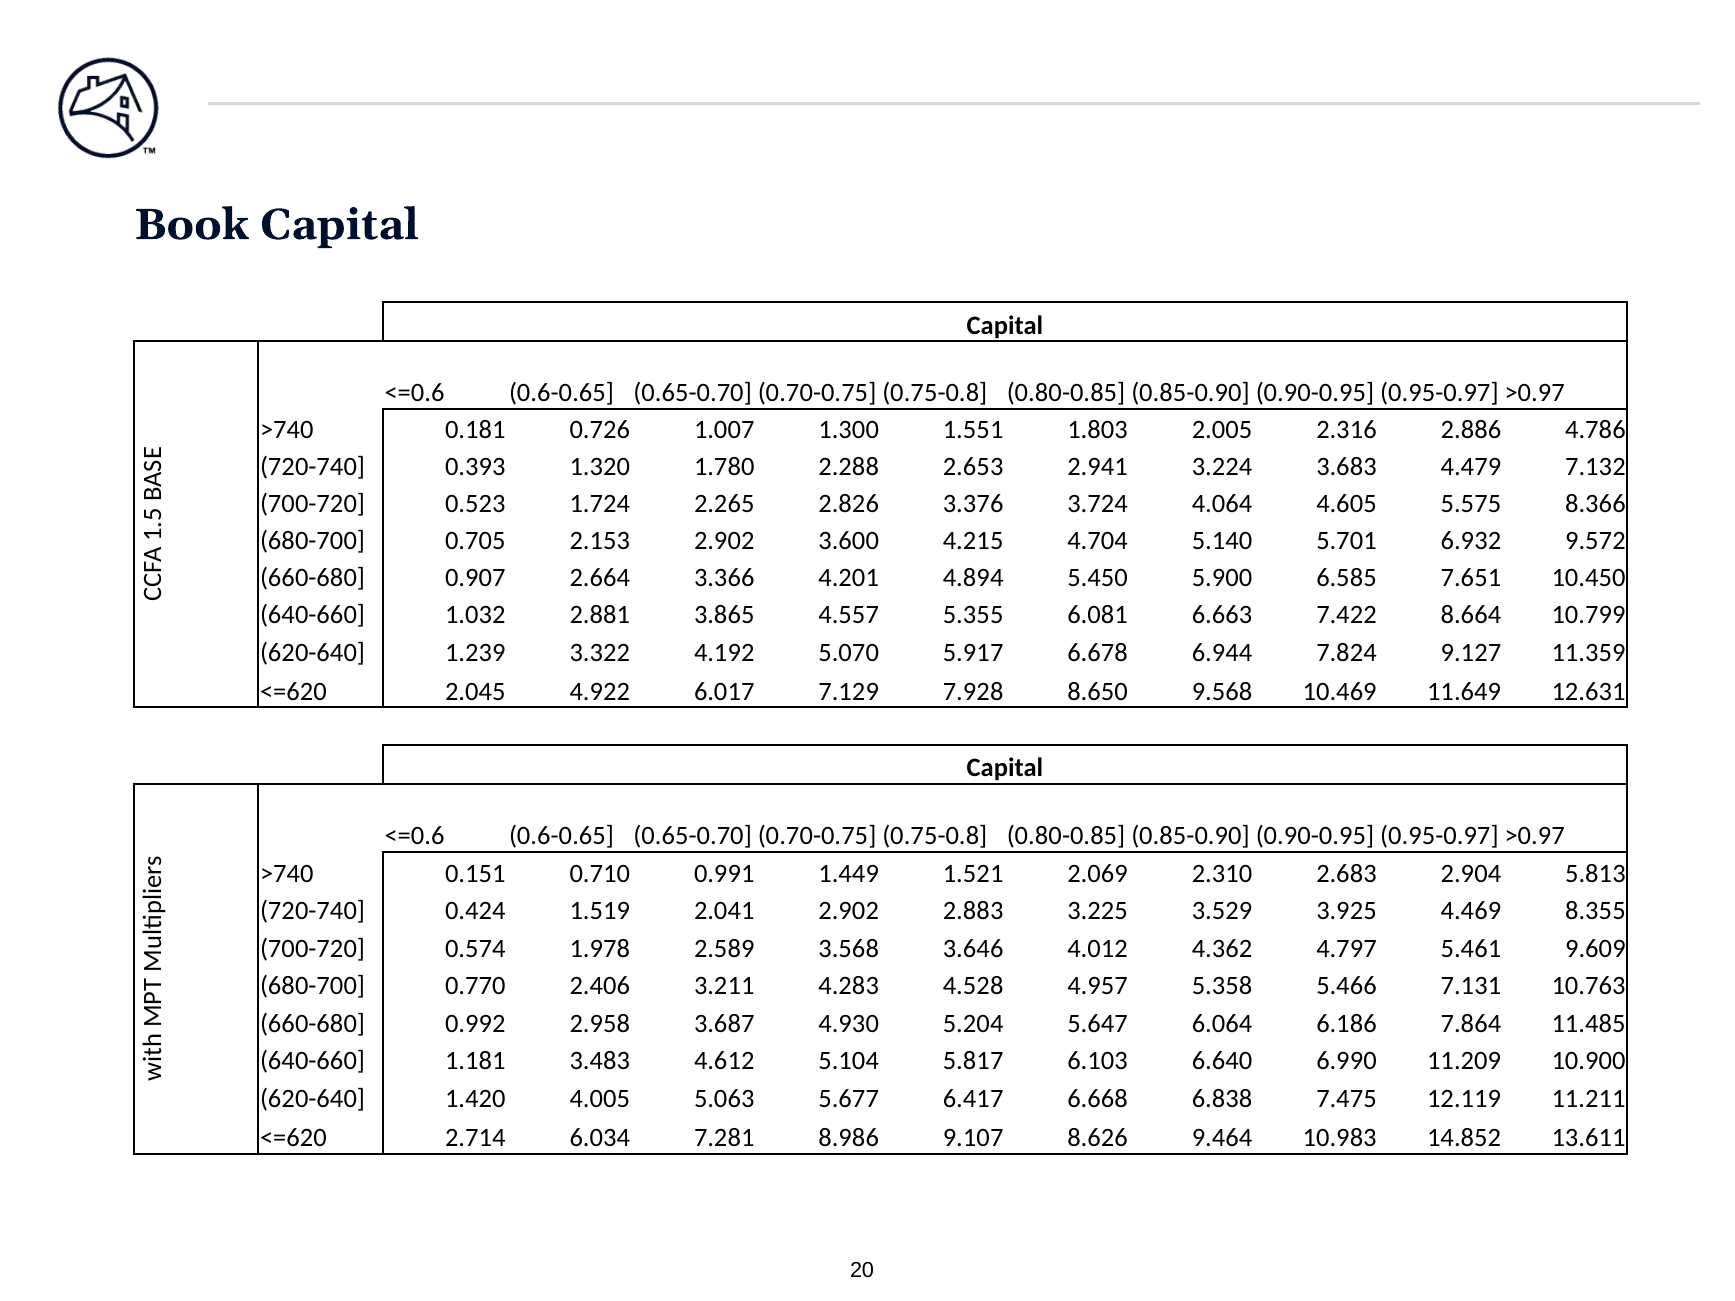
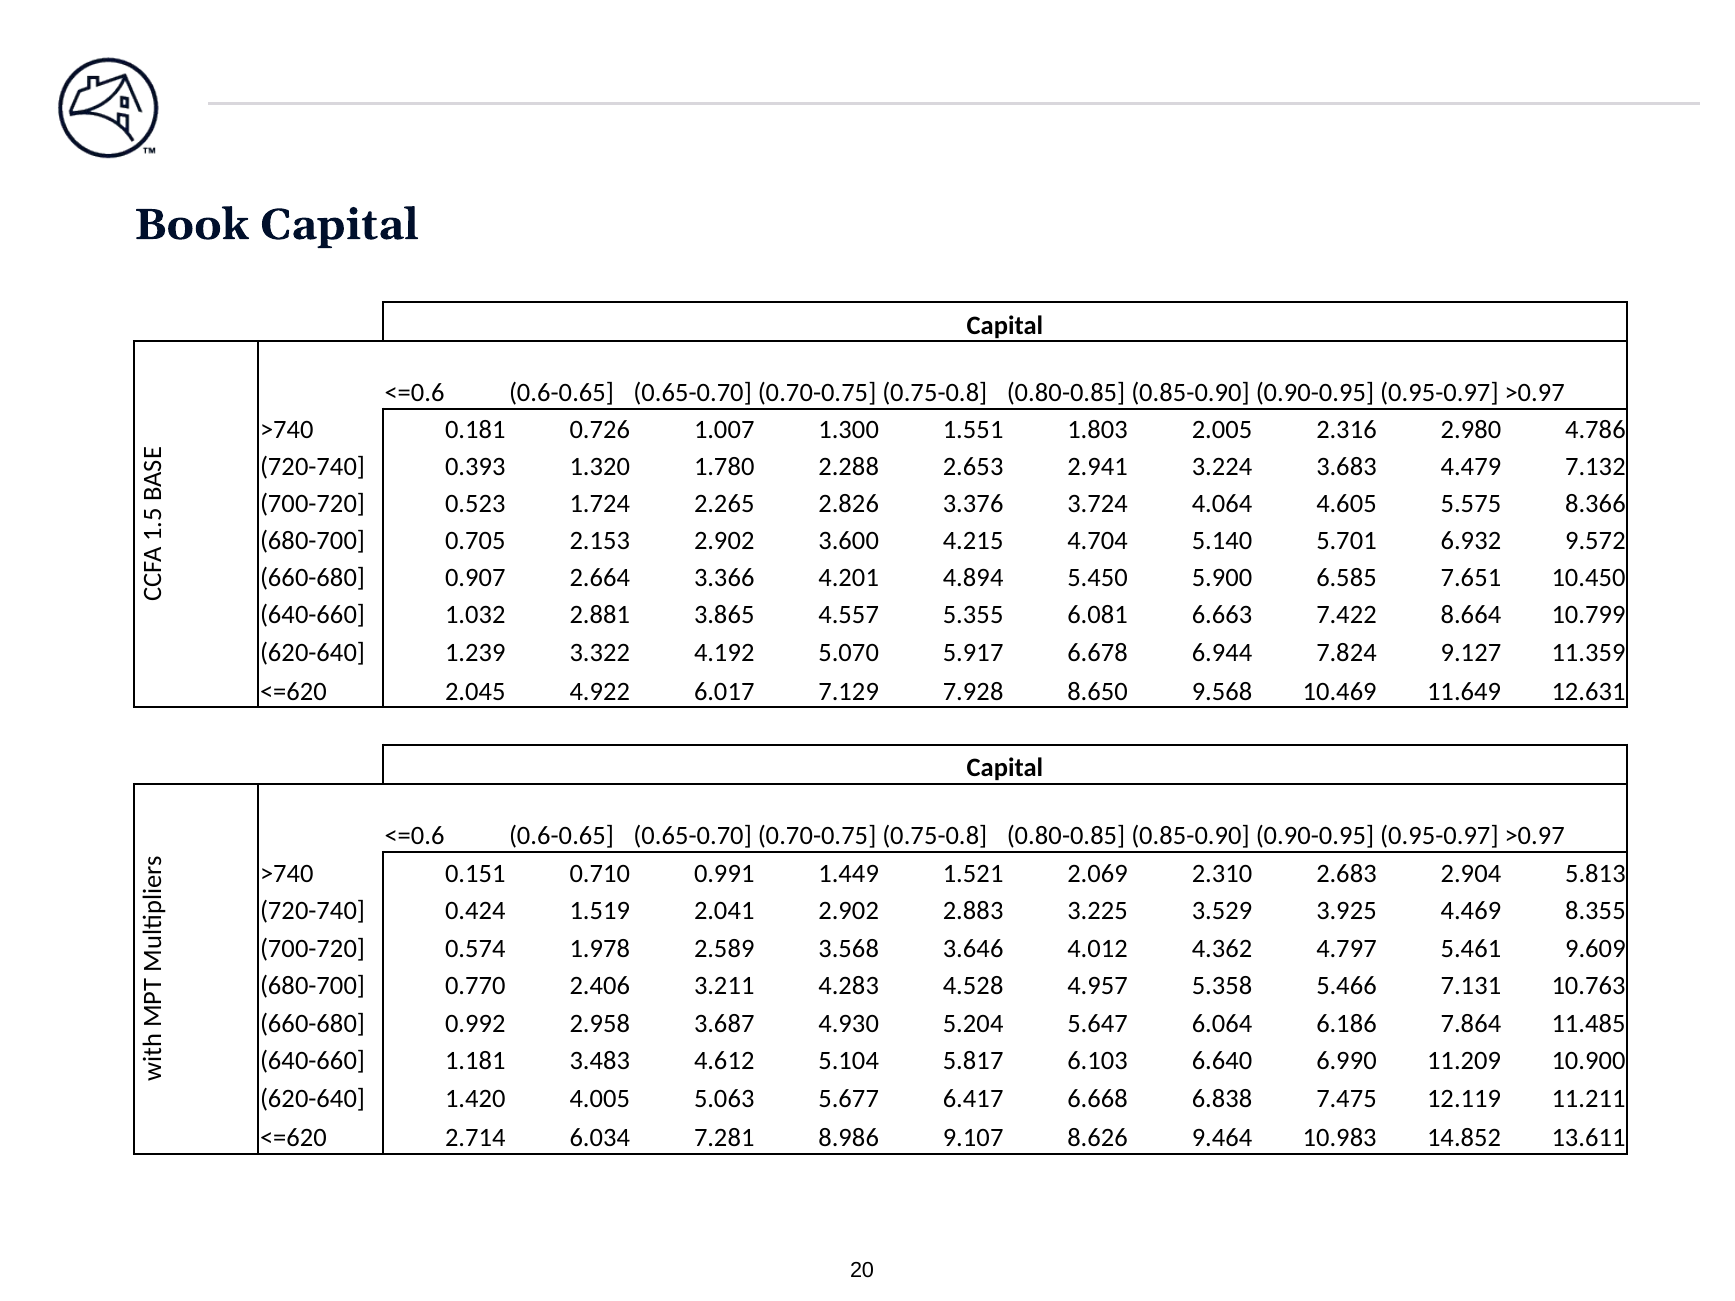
2.886: 2.886 -> 2.980
